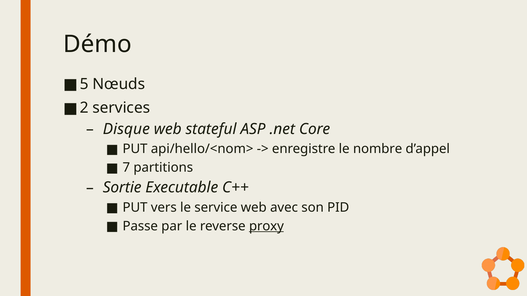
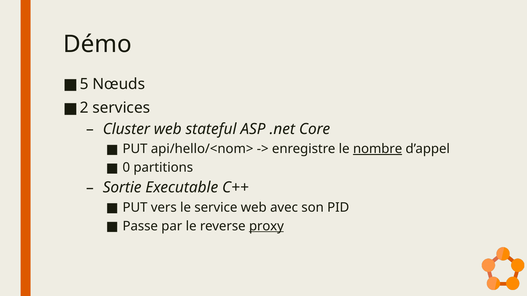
Disque: Disque -> Cluster
nombre underline: none -> present
7: 7 -> 0
